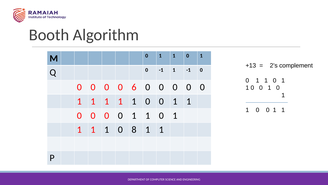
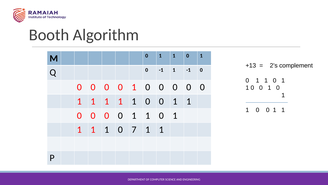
6 at (134, 87): 6 -> 1
8: 8 -> 7
